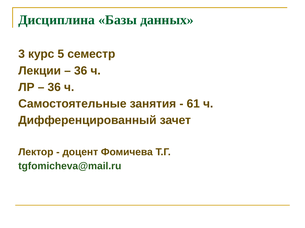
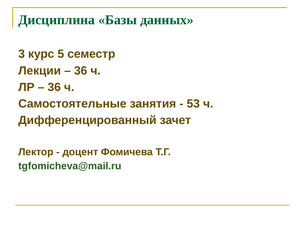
61: 61 -> 53
